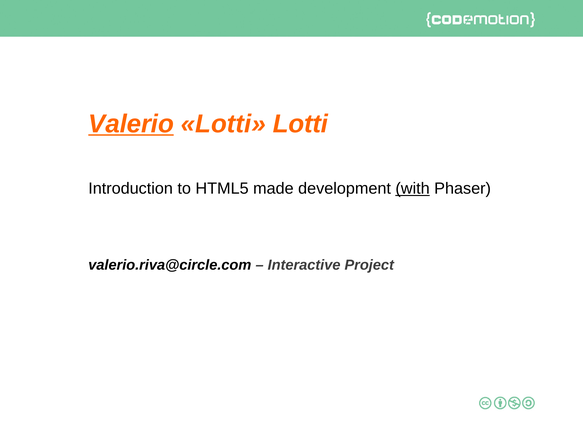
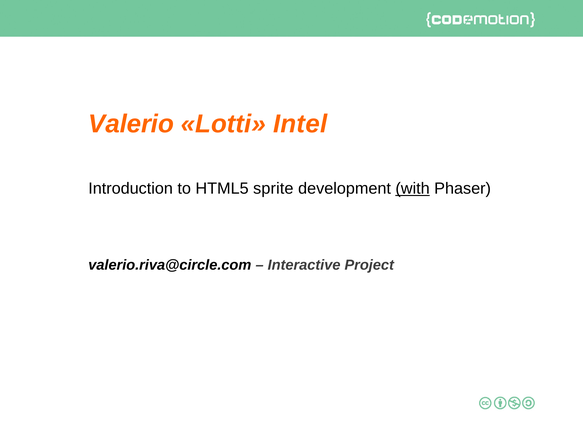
Valerio underline: present -> none
Lotti Lotti: Lotti -> Intel
made: made -> sprite
